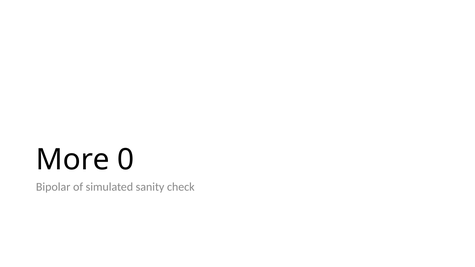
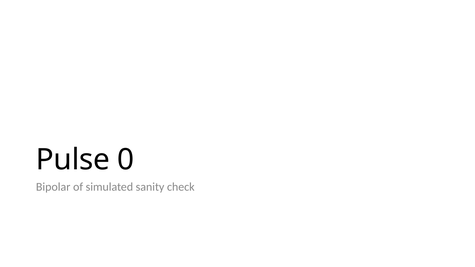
More: More -> Pulse
